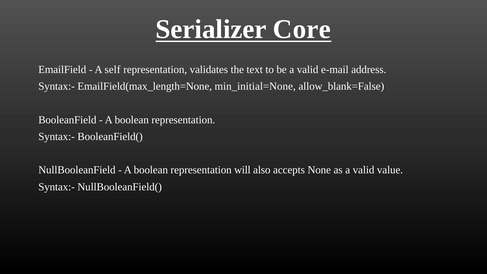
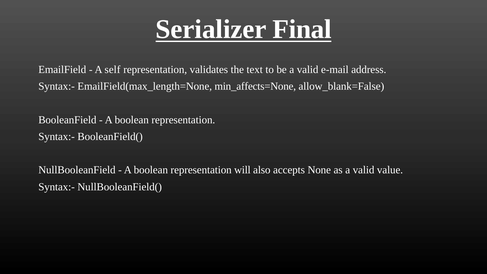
Core: Core -> Final
min_initial=None: min_initial=None -> min_affects=None
